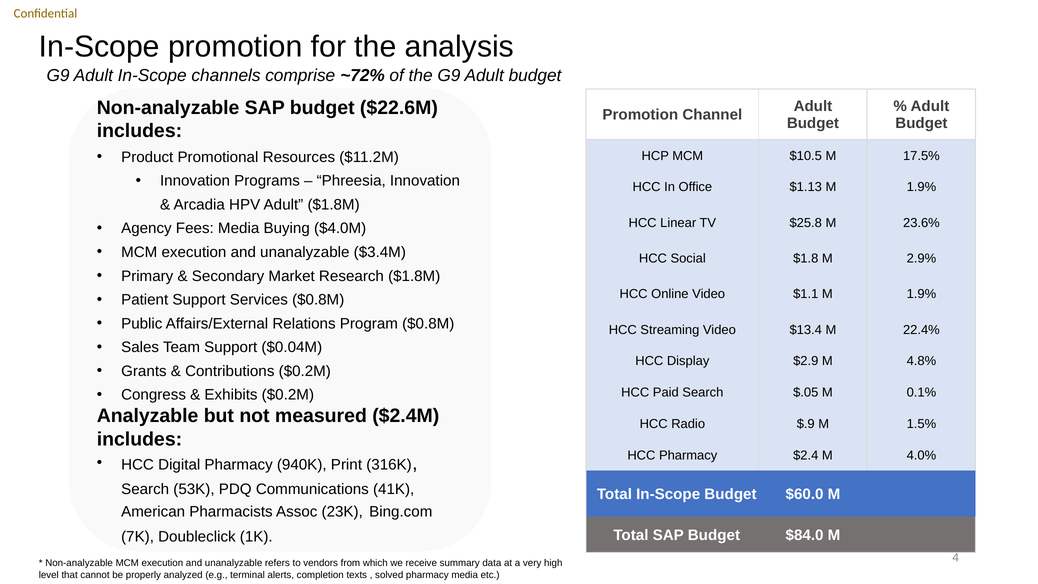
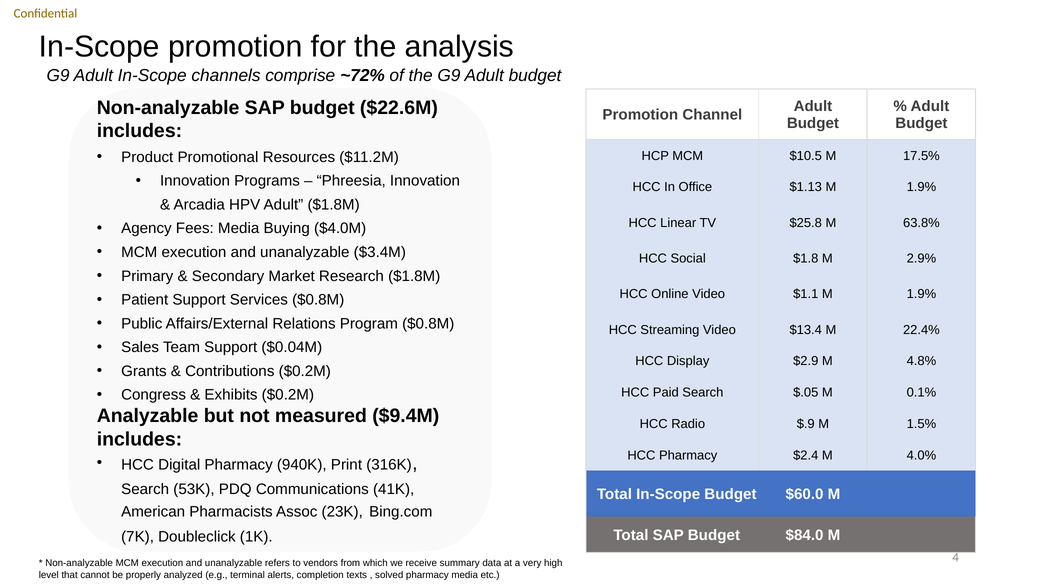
23.6%: 23.6% -> 63.8%
$2.4M: $2.4M -> $9.4M
